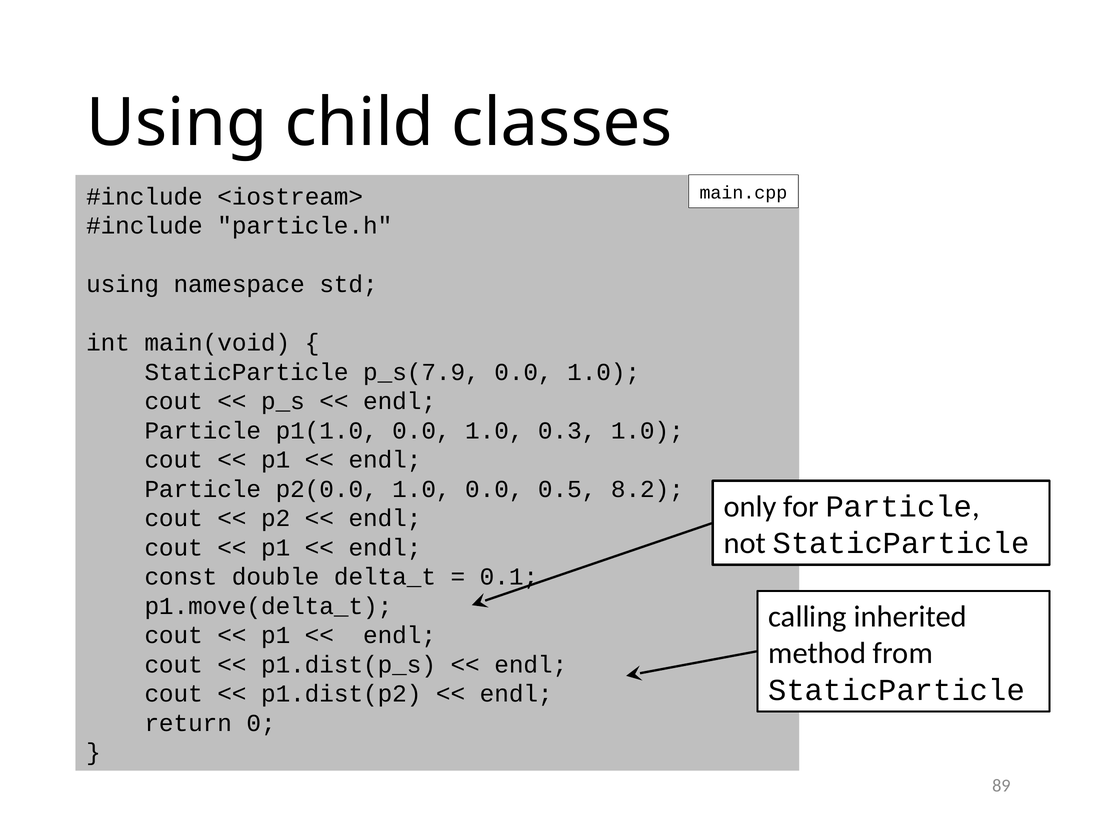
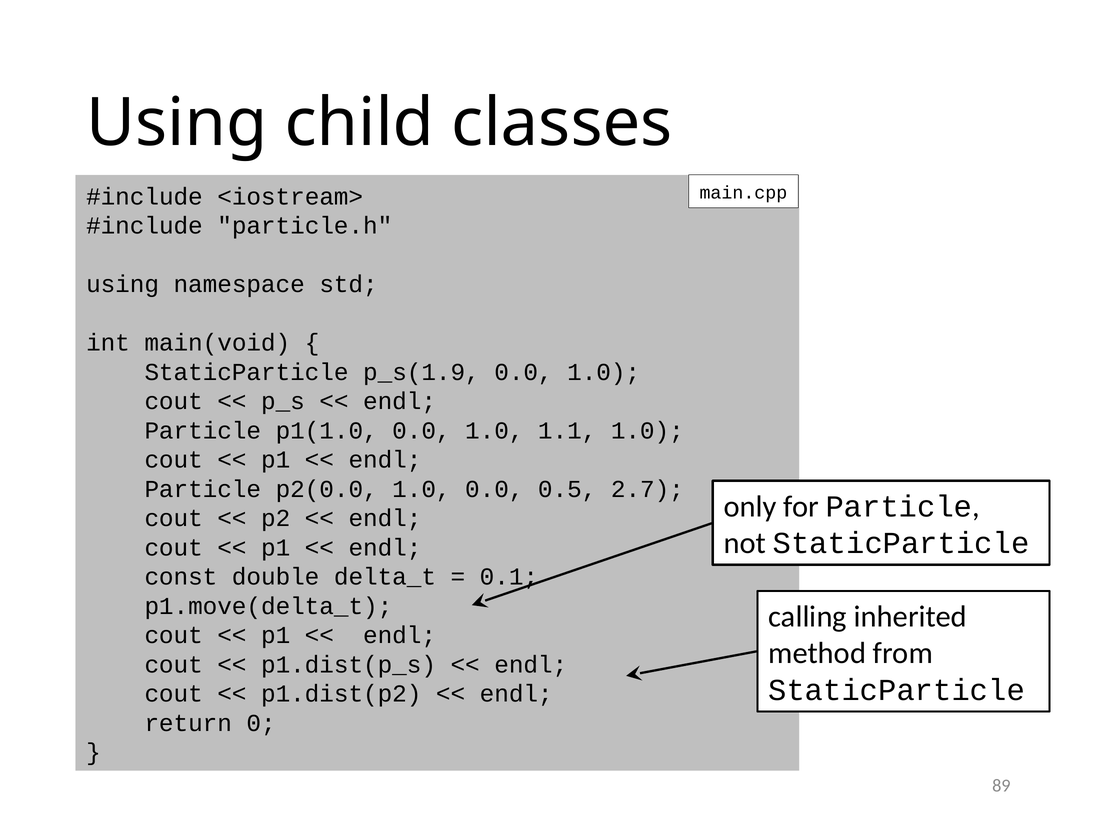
p_s(7.9: p_s(7.9 -> p_s(1.9
0.3: 0.3 -> 1.1
8.2: 8.2 -> 2.7
